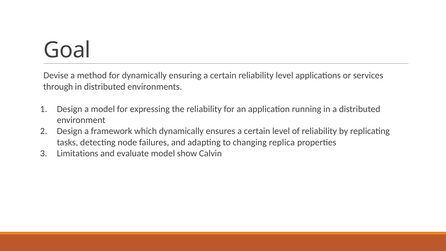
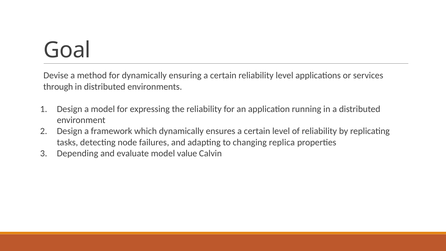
Limitations: Limitations -> Depending
show: show -> value
